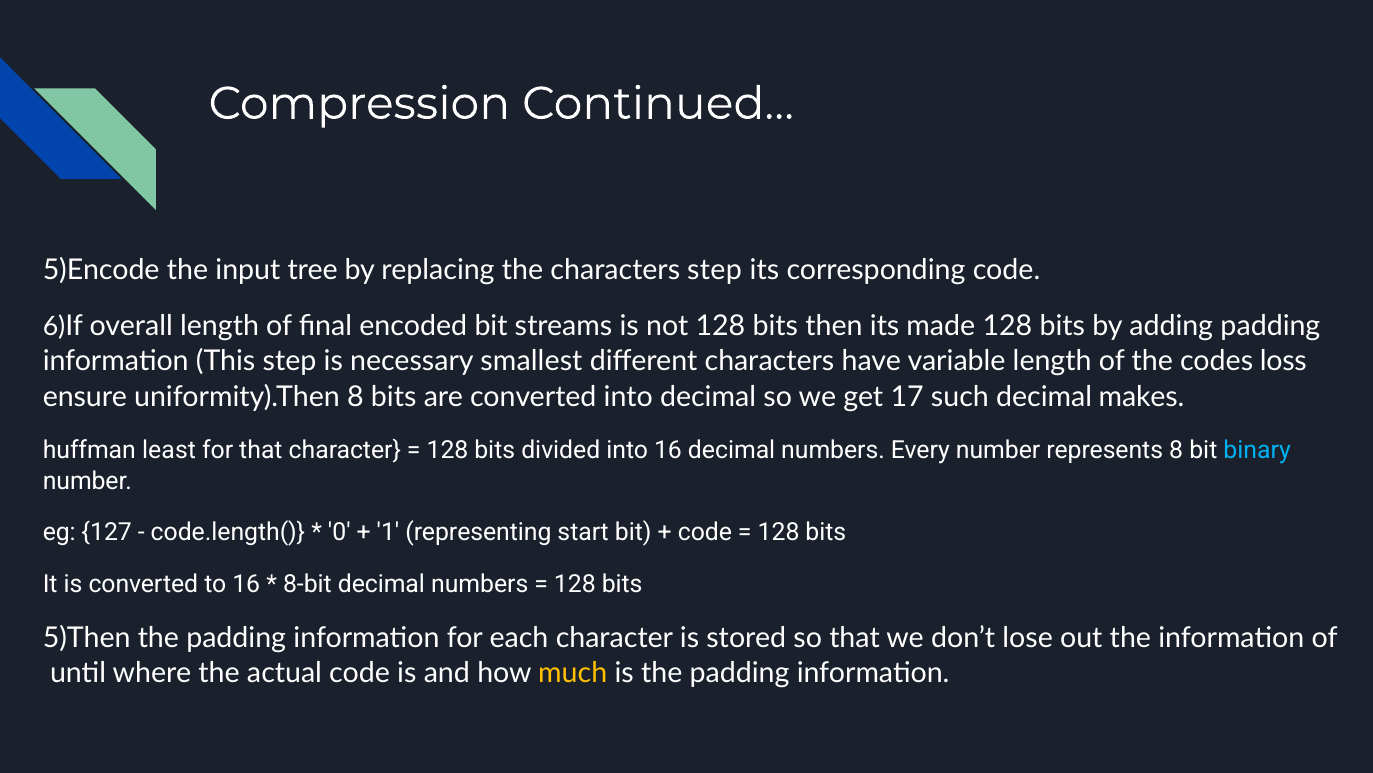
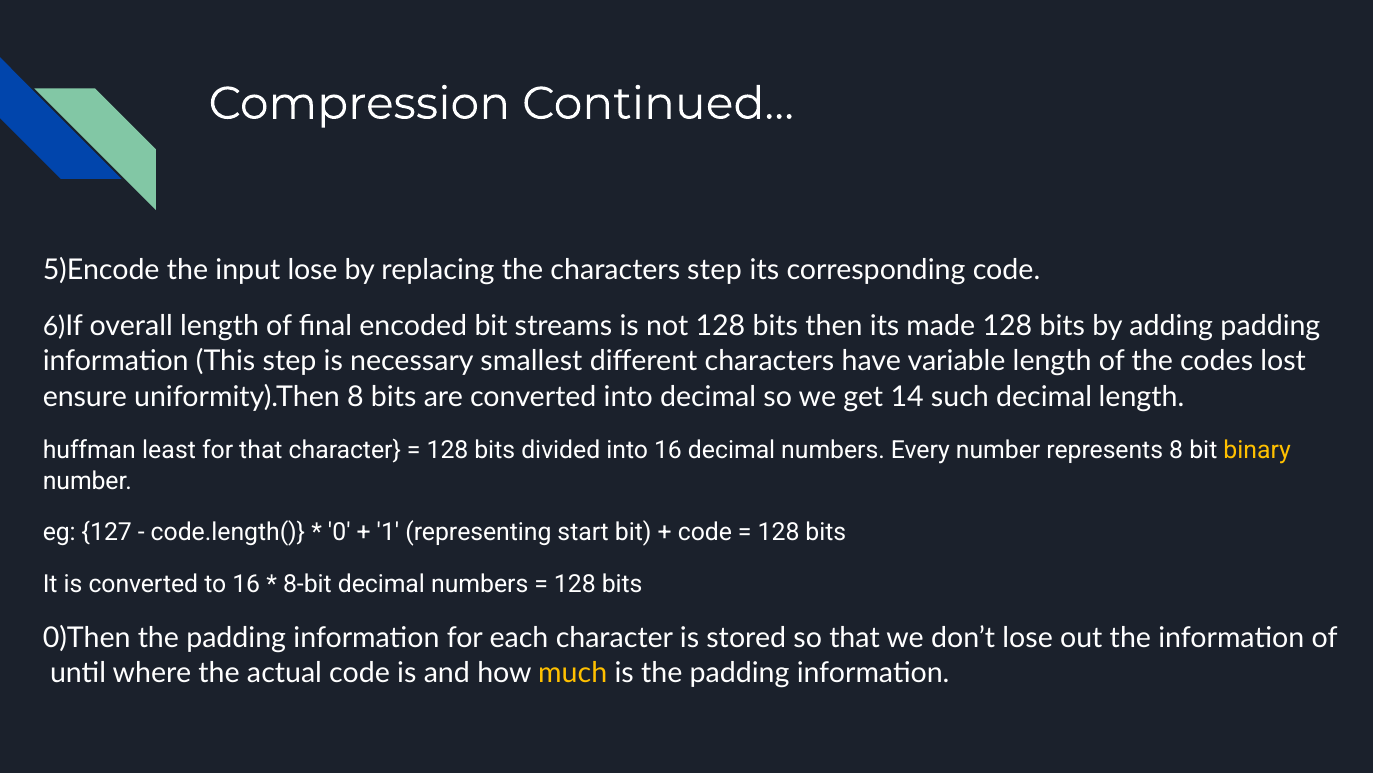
input tree: tree -> lose
loss: loss -> lost
17: 17 -> 14
decimal makes: makes -> length
binary colour: light blue -> yellow
5)Then: 5)Then -> 0)Then
